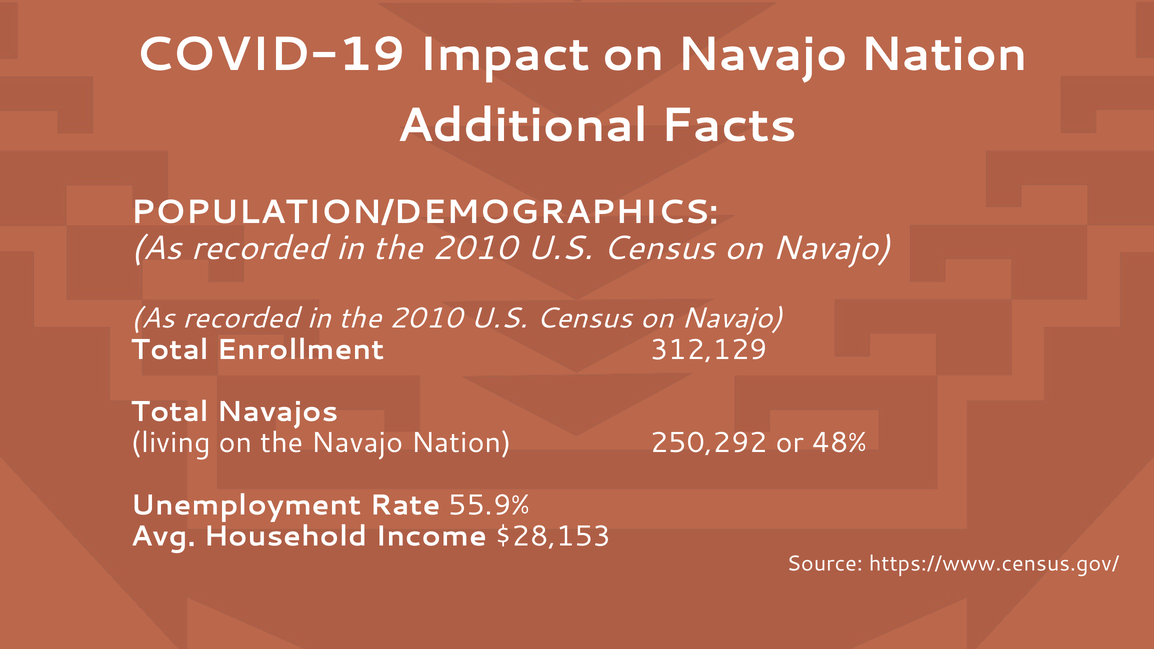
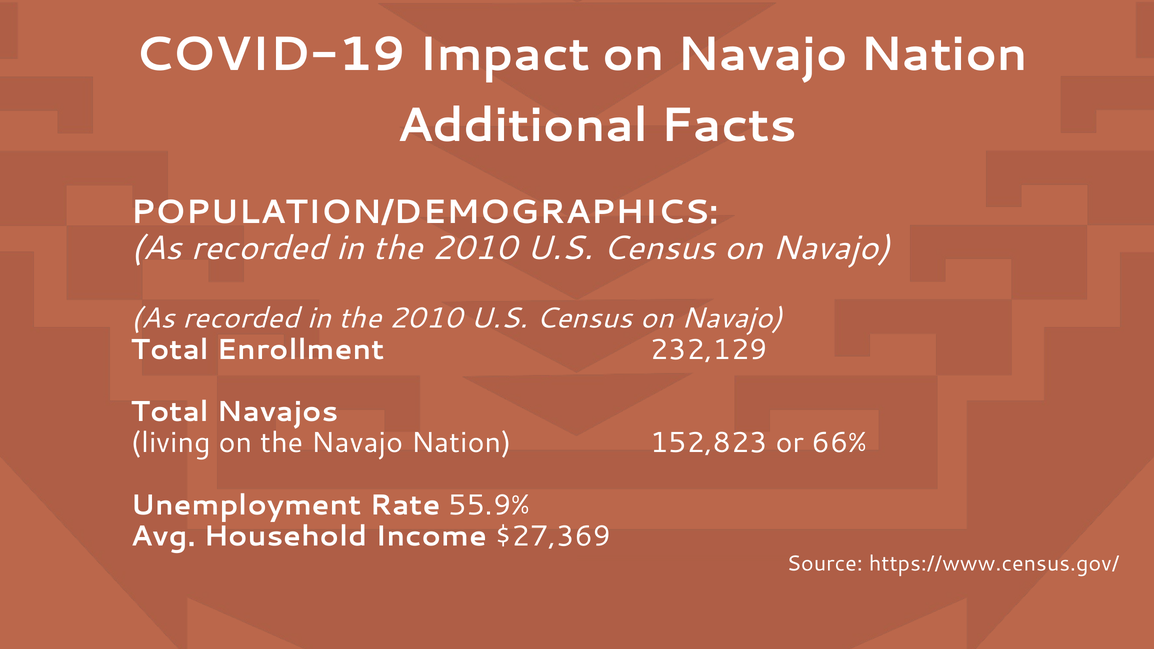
312,129: 312,129 -> 232,129
250,292: 250,292 -> 152,823
48%: 48% -> 66%
$28,153: $28,153 -> $27,369
